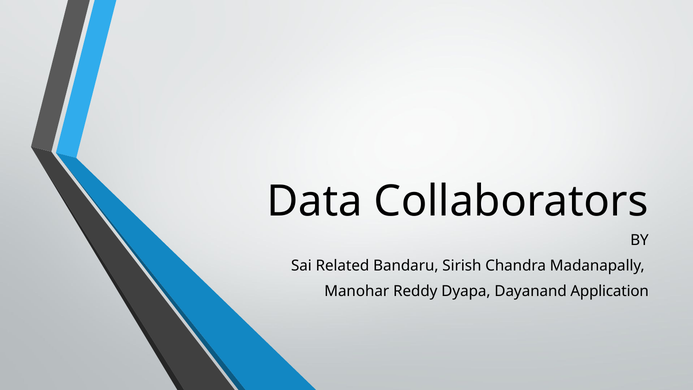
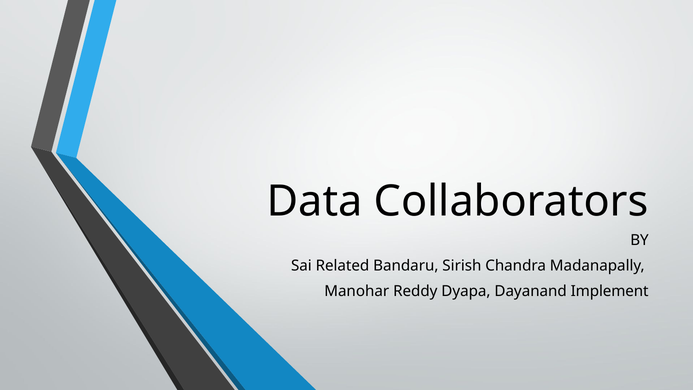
Application: Application -> Implement
